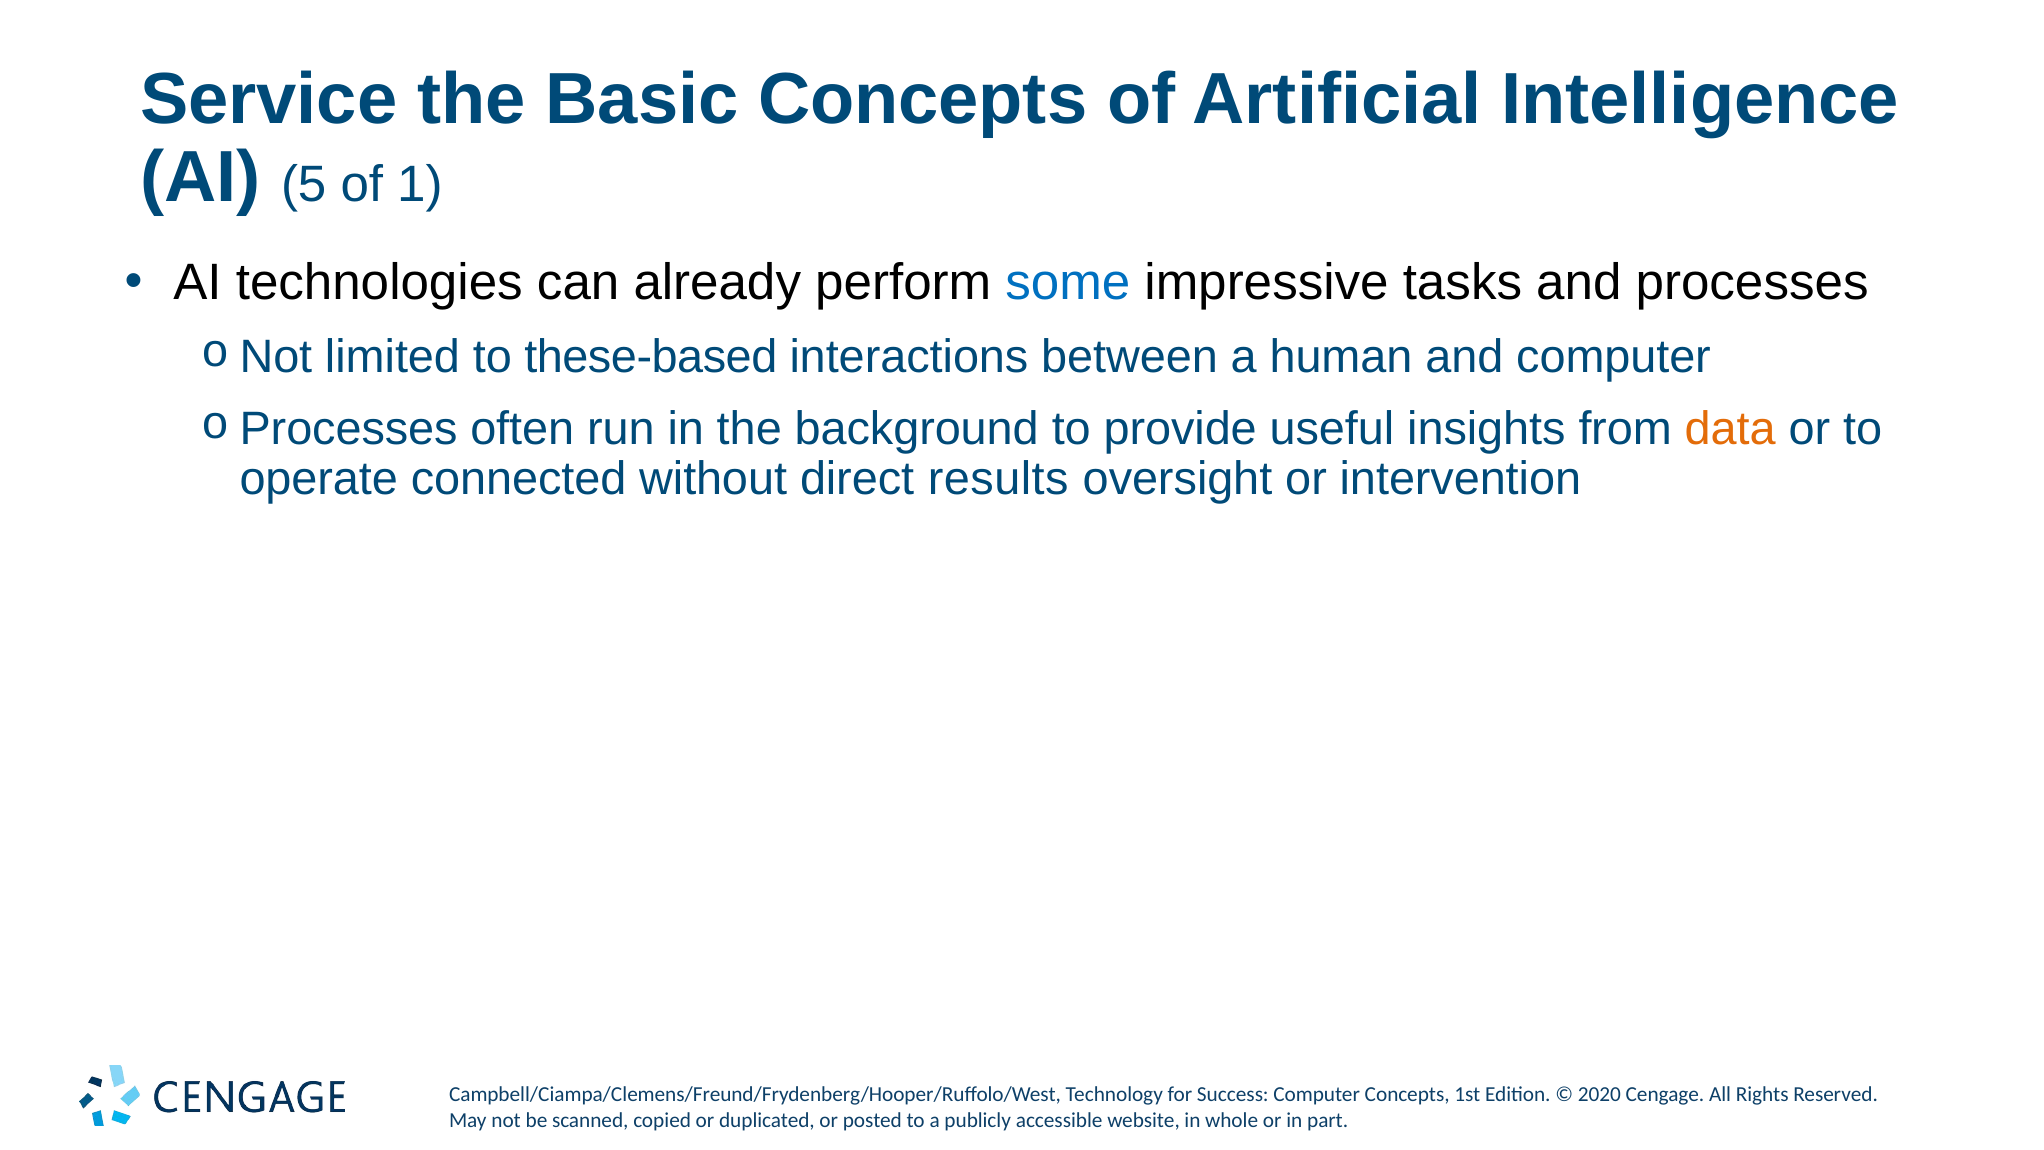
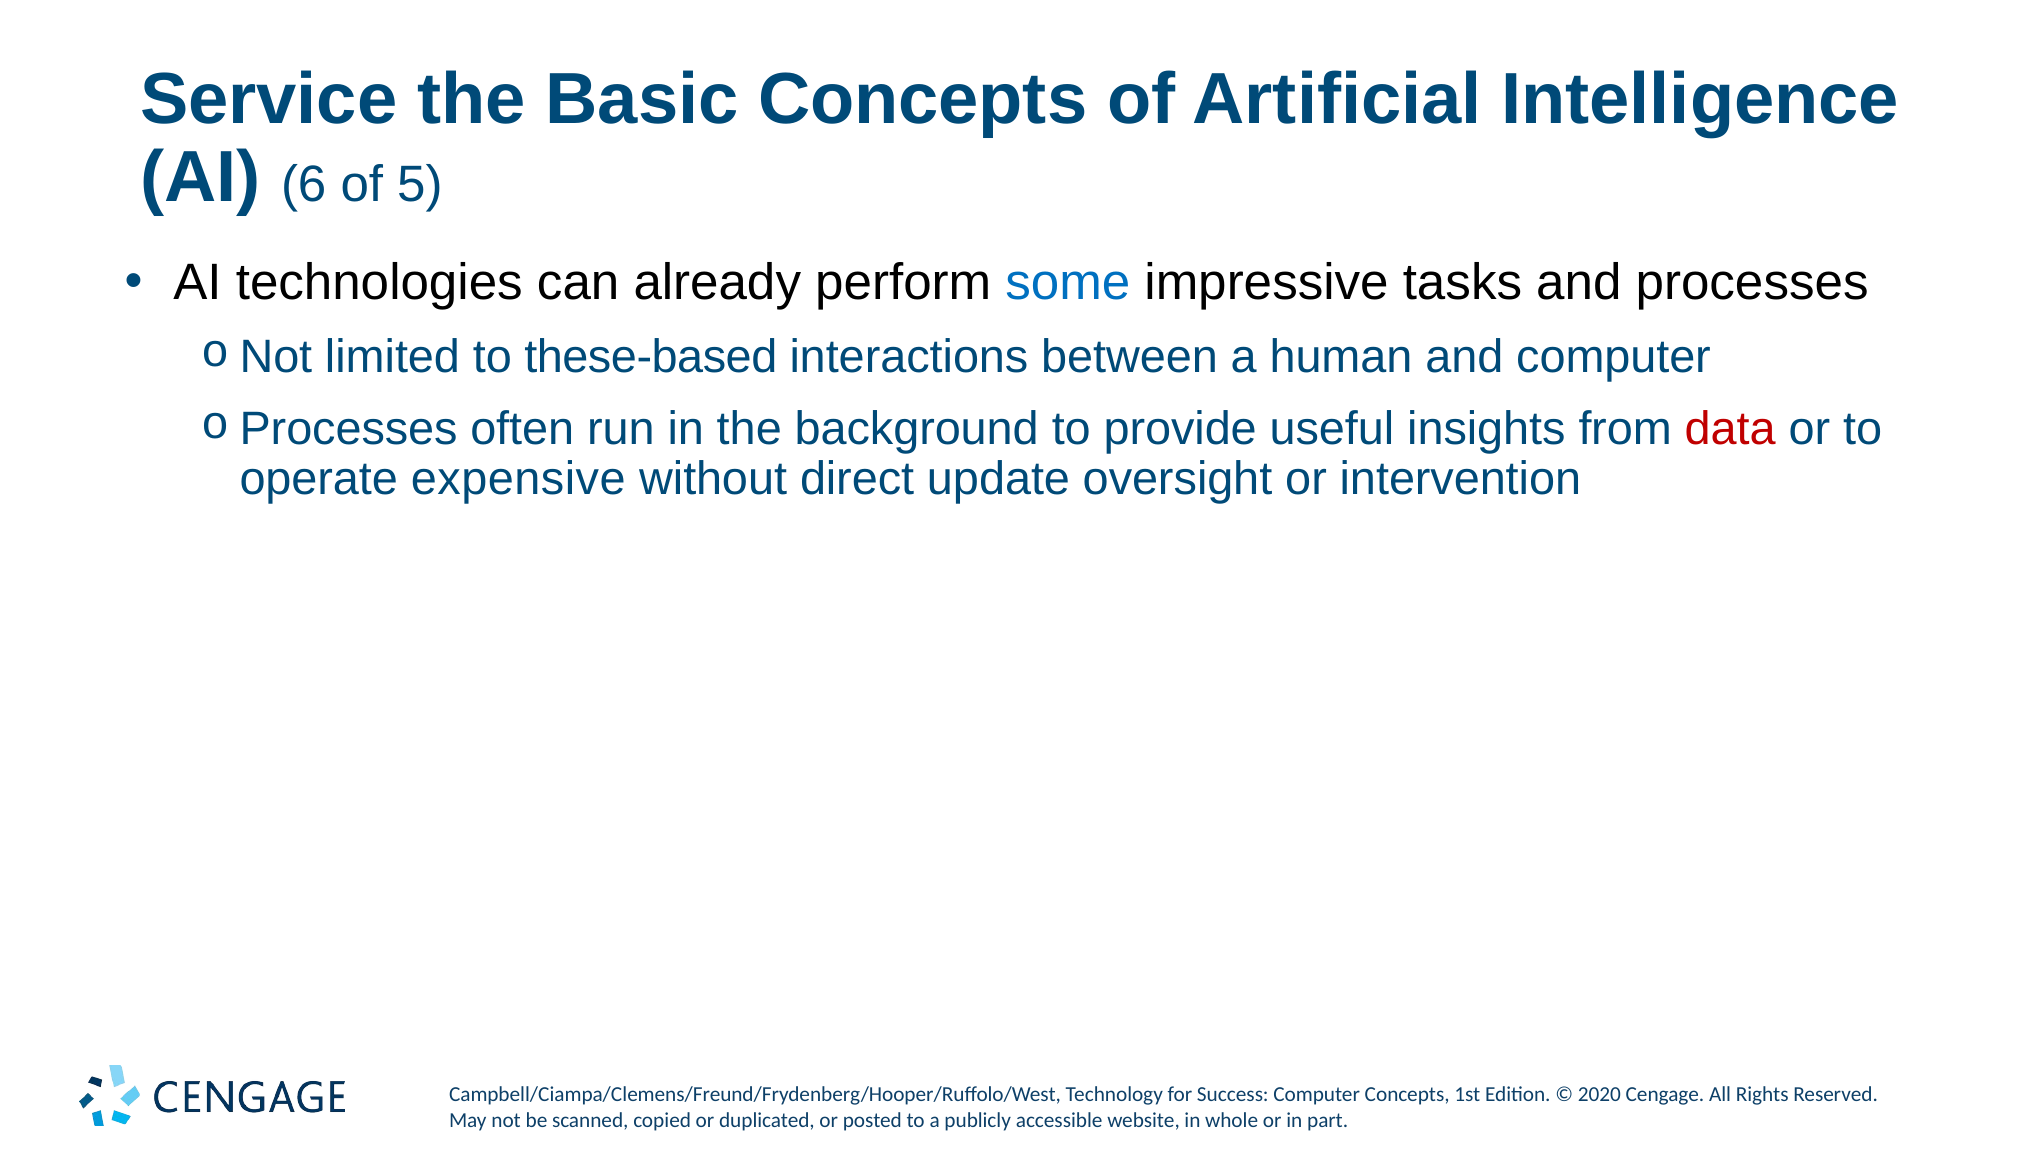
5: 5 -> 6
1: 1 -> 5
data colour: orange -> red
connected: connected -> expensive
results: results -> update
